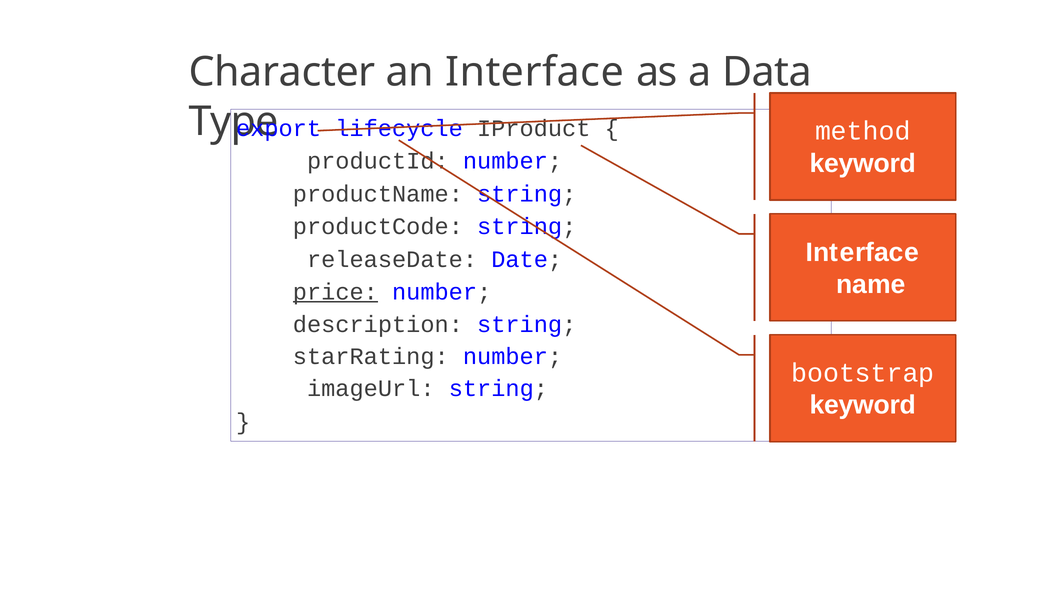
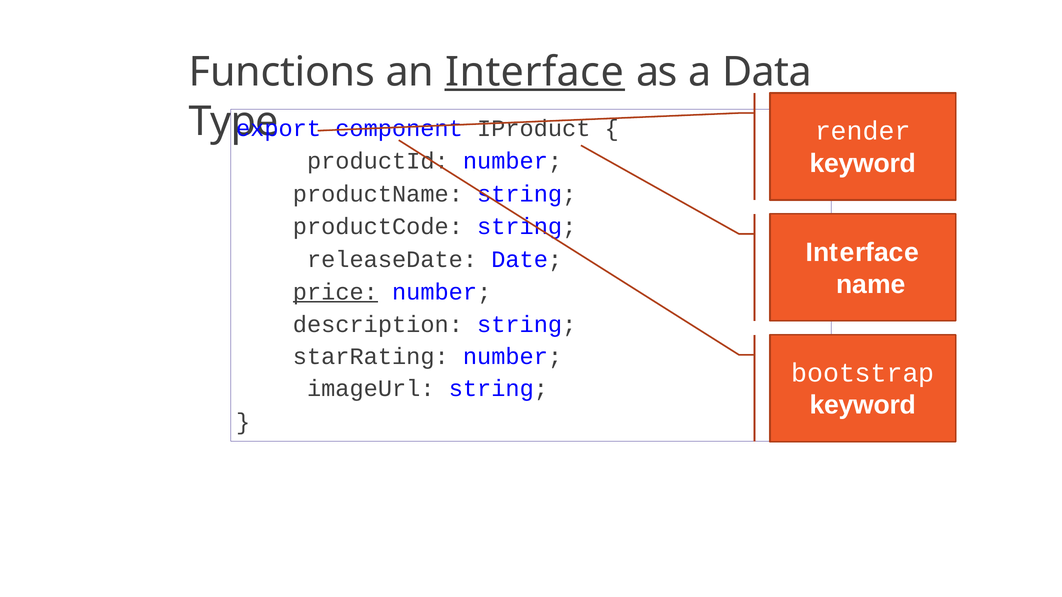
Character: Character -> Functions
Interface at (535, 72) underline: none -> present
lifecycle: lifecycle -> component
method: method -> render
